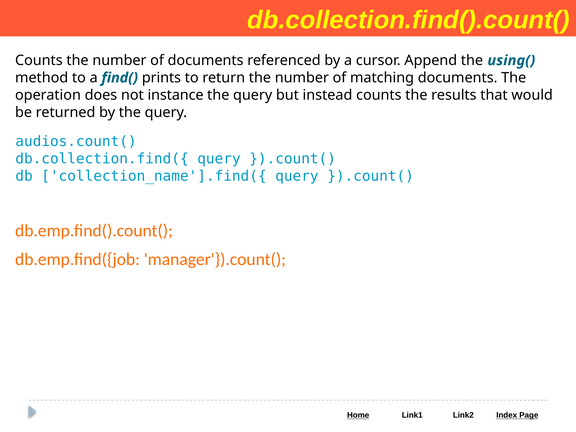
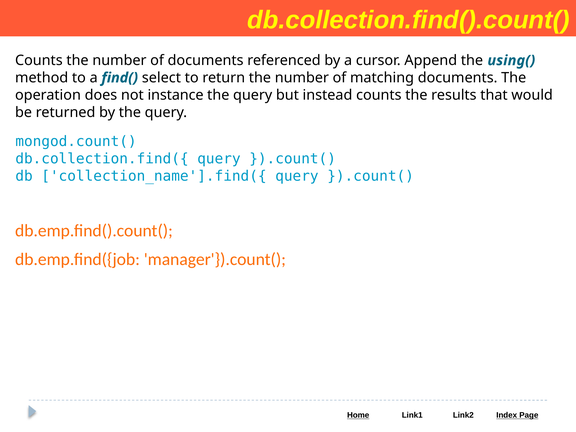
prints: prints -> select
audios.count(: audios.count( -> mongod.count(
